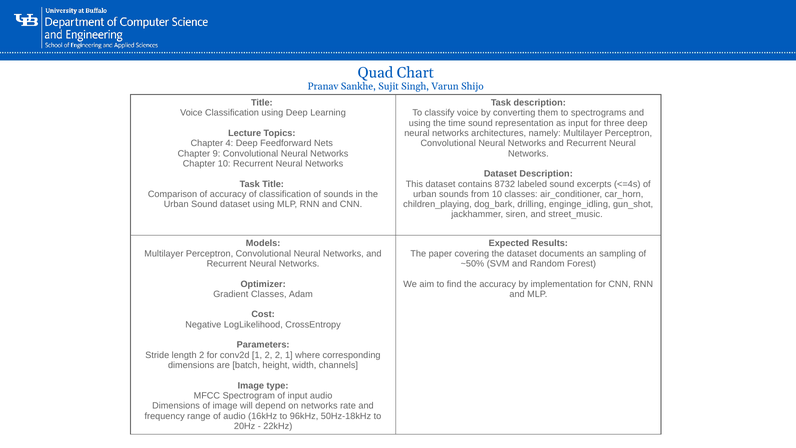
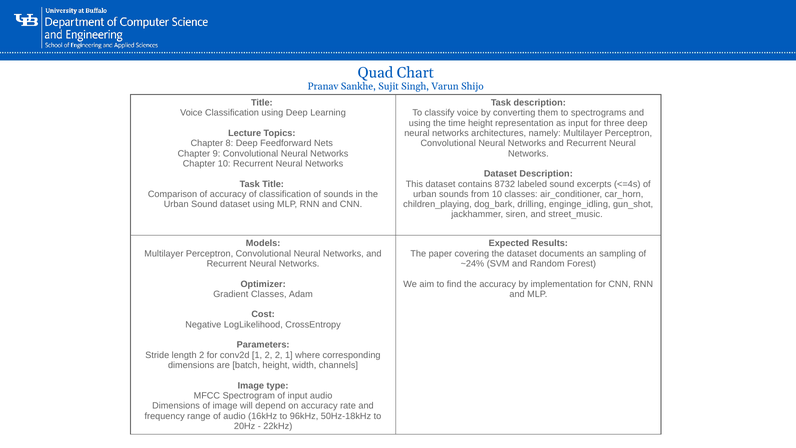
time sound: sound -> height
4: 4 -> 8
~50%: ~50% -> ~24%
on networks: networks -> accuracy
